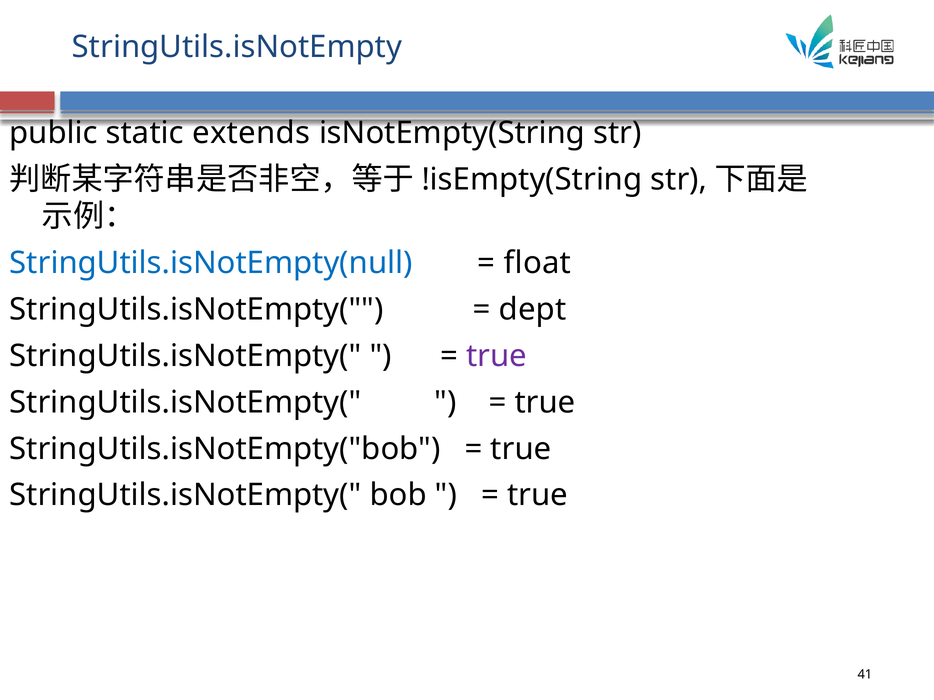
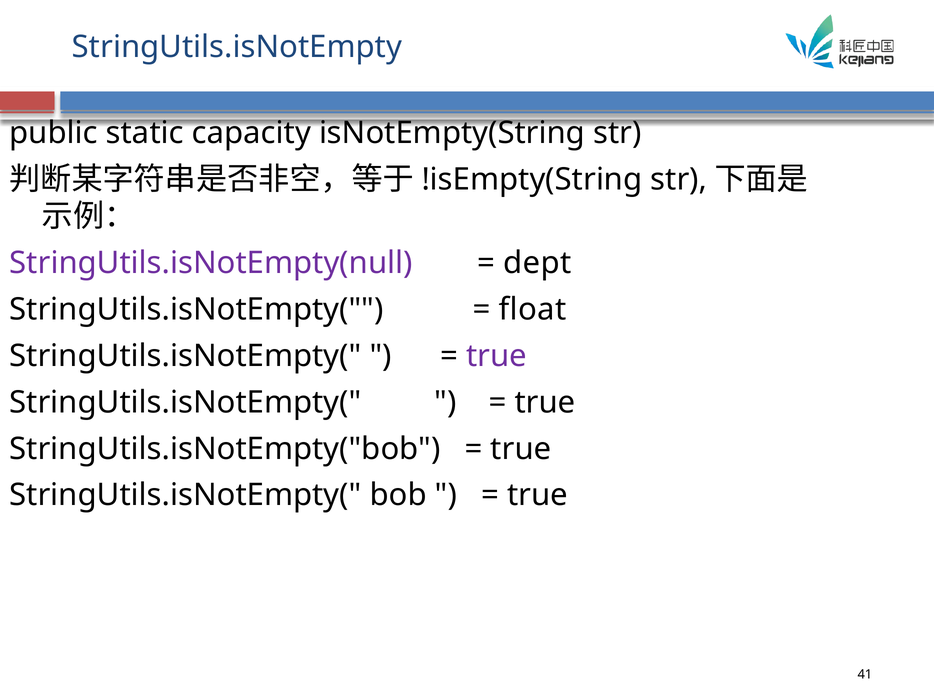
extends: extends -> capacity
StringUtils.isNotEmpty(null colour: blue -> purple
float: float -> dept
dept: dept -> float
